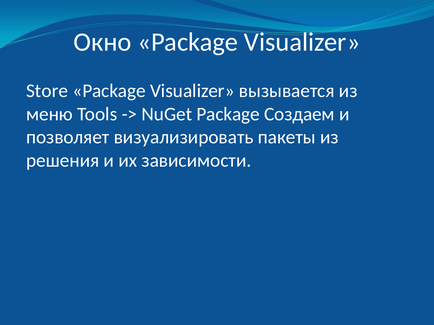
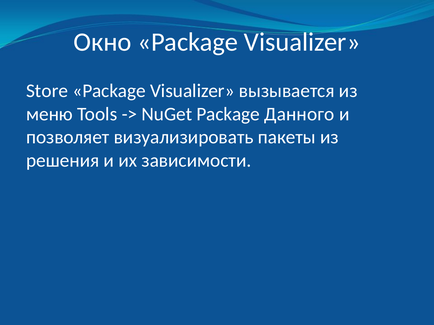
Создаем: Создаем -> Данного
